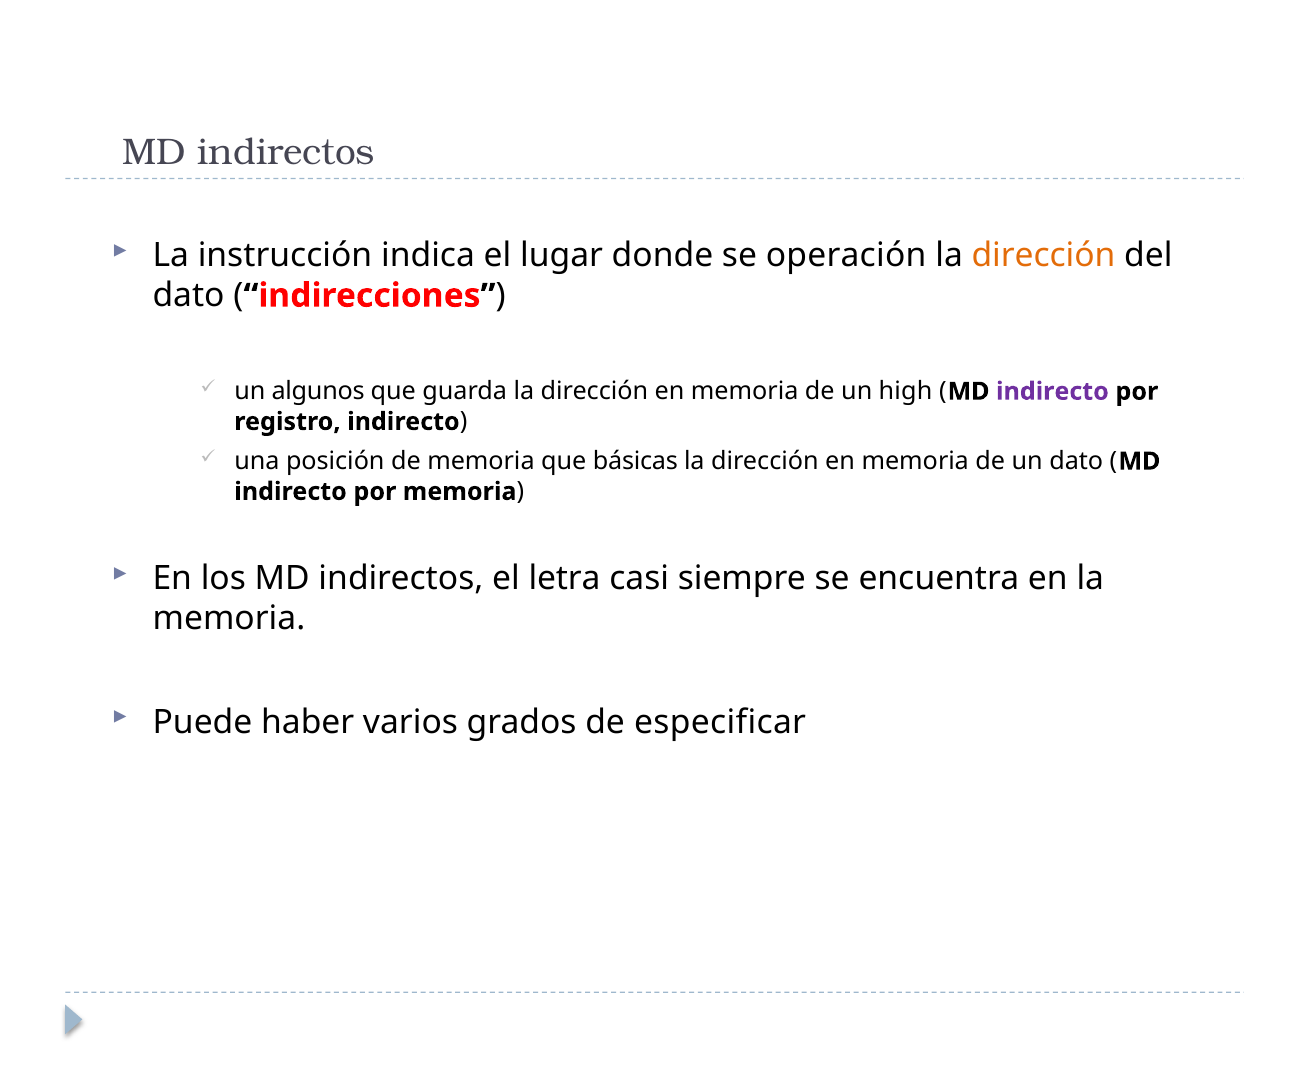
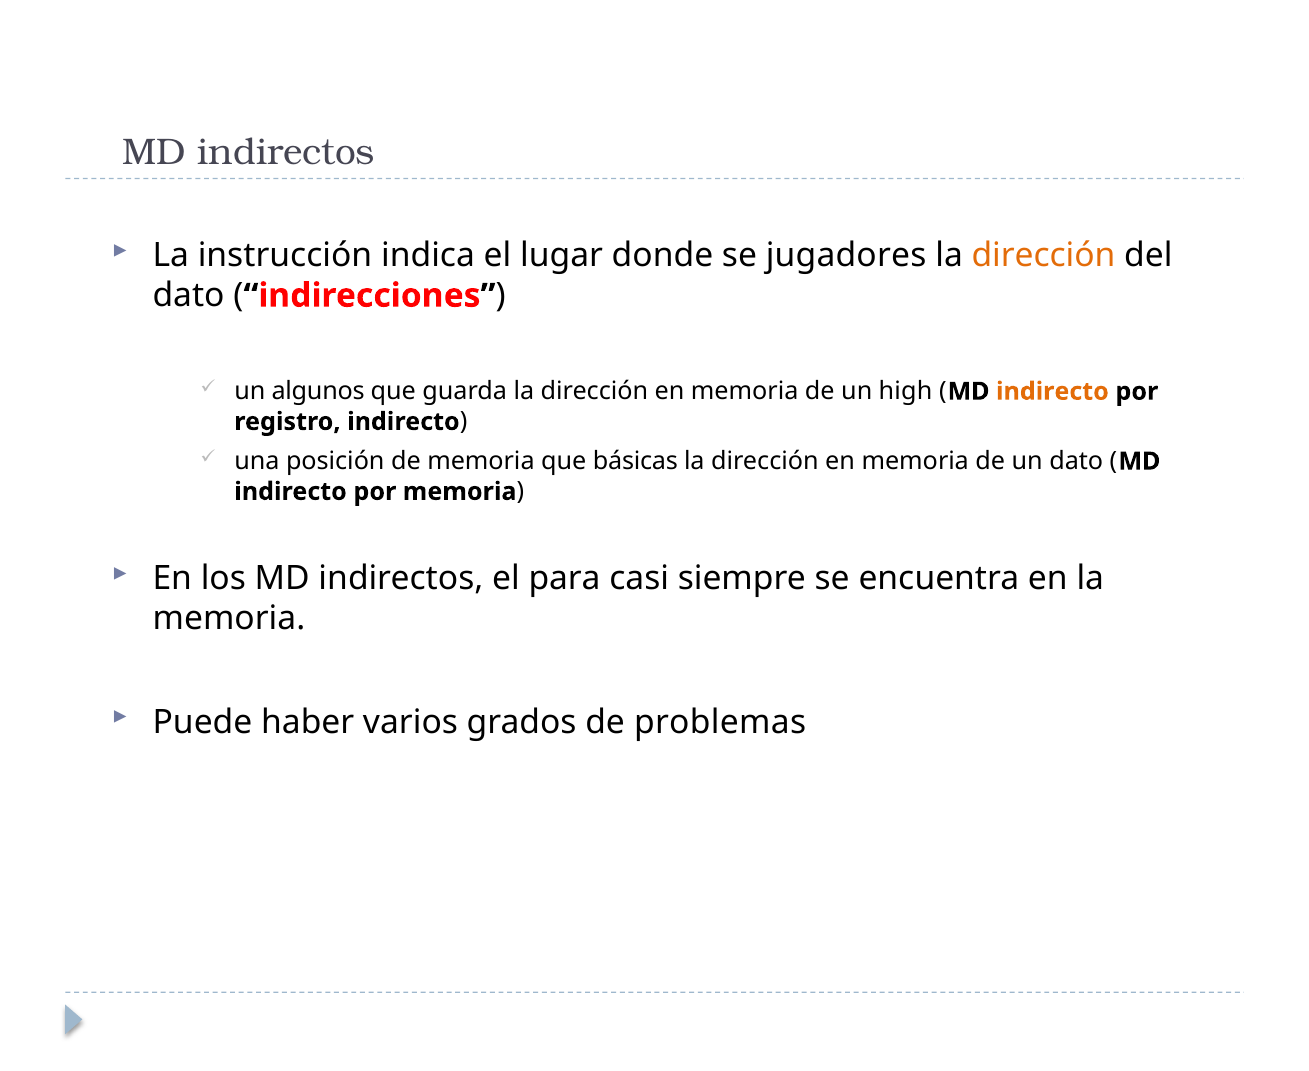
operación: operación -> jugadores
indirecto at (1052, 391) colour: purple -> orange
letra: letra -> para
especificar: especificar -> problemas
